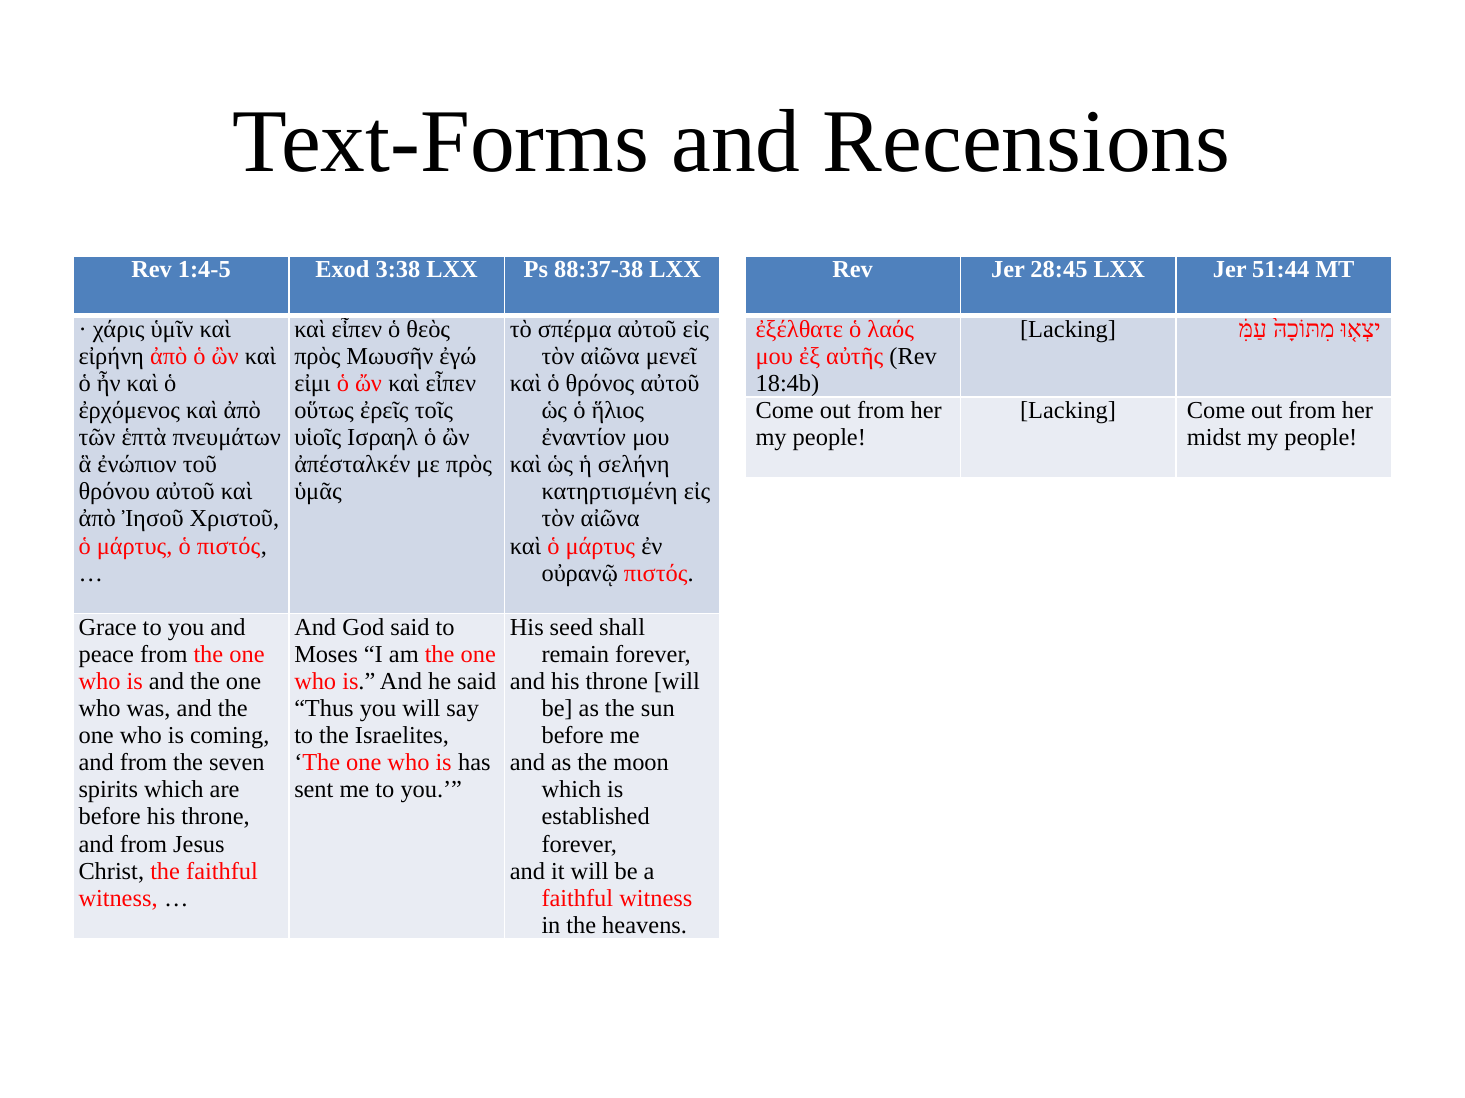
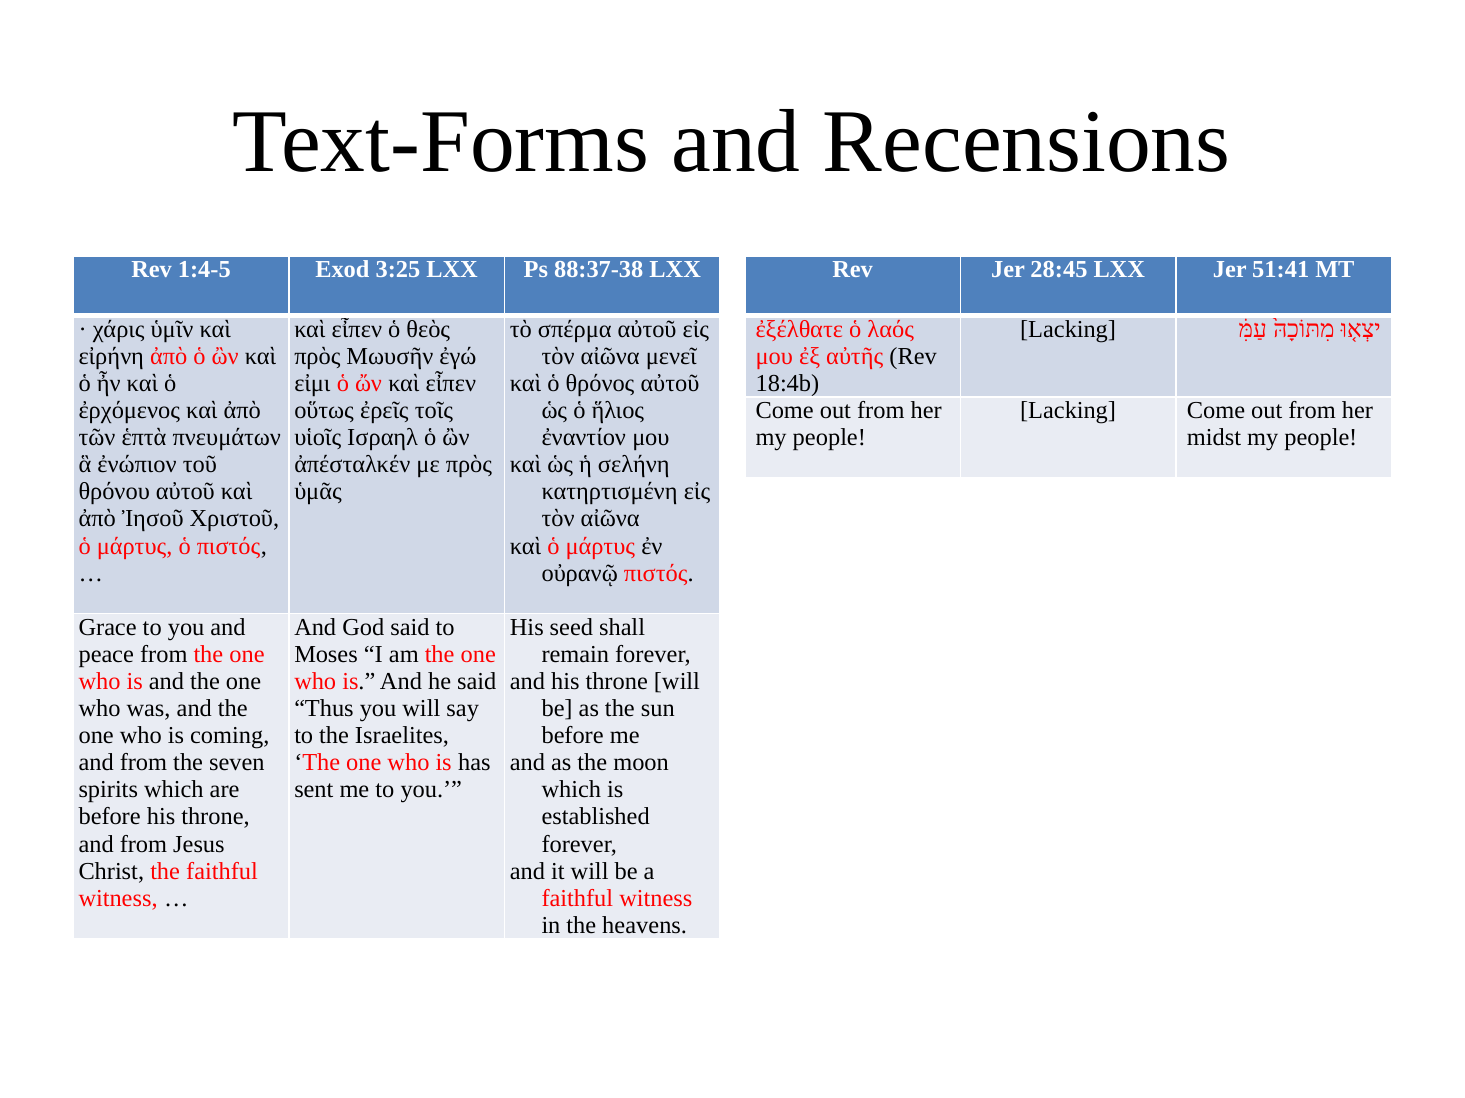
3:38: 3:38 -> 3:25
51:44: 51:44 -> 51:41
